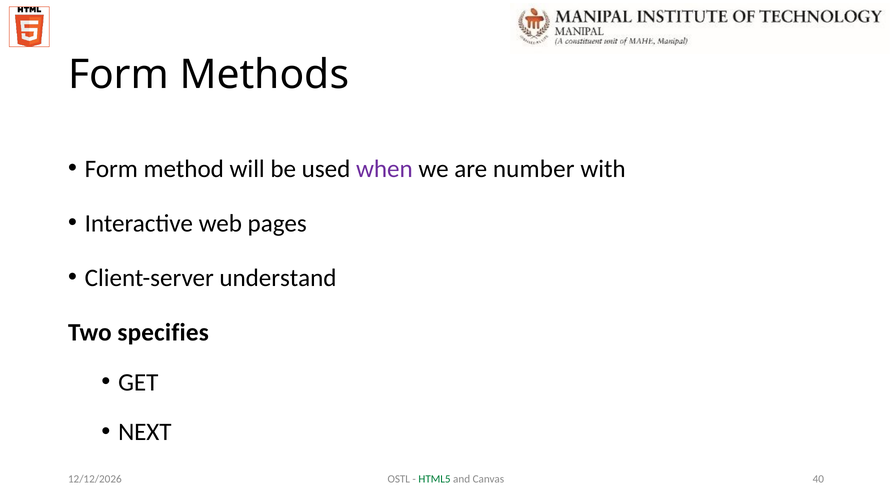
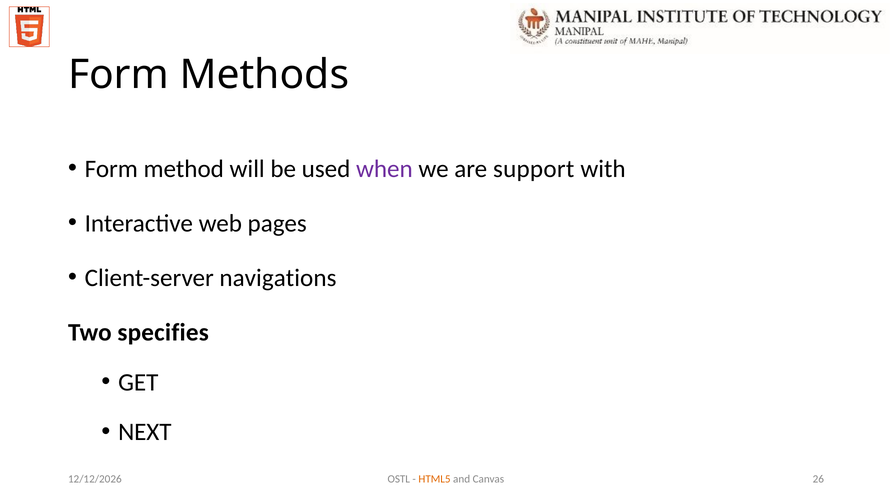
number: number -> support
understand: understand -> navigations
HTML5 colour: green -> orange
40: 40 -> 26
